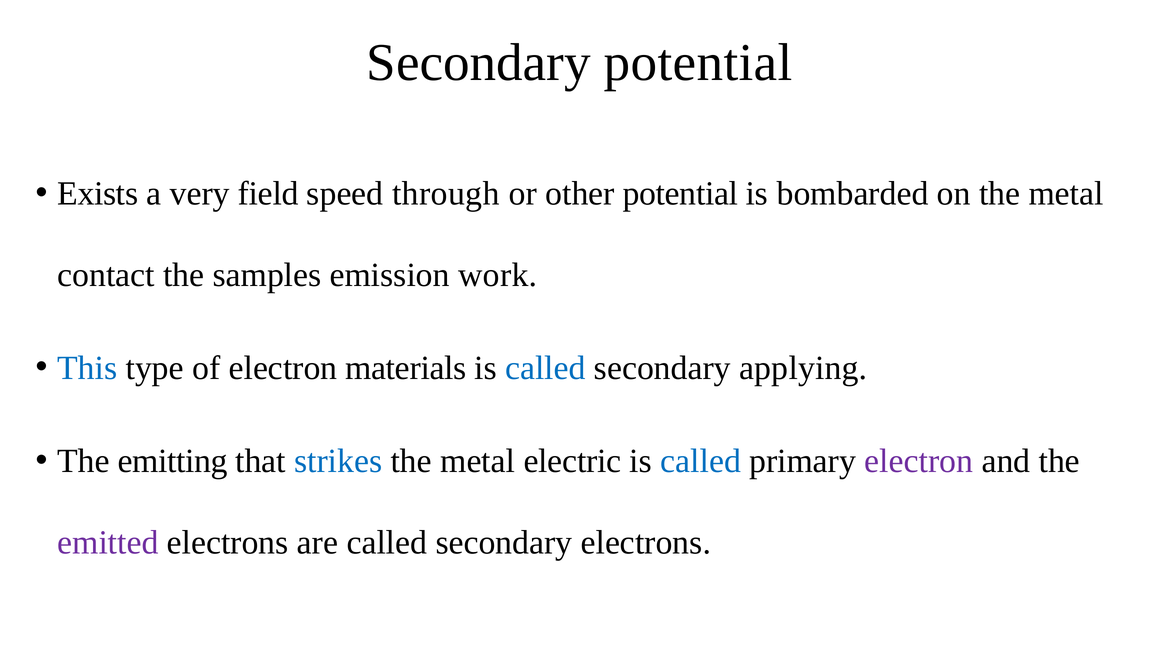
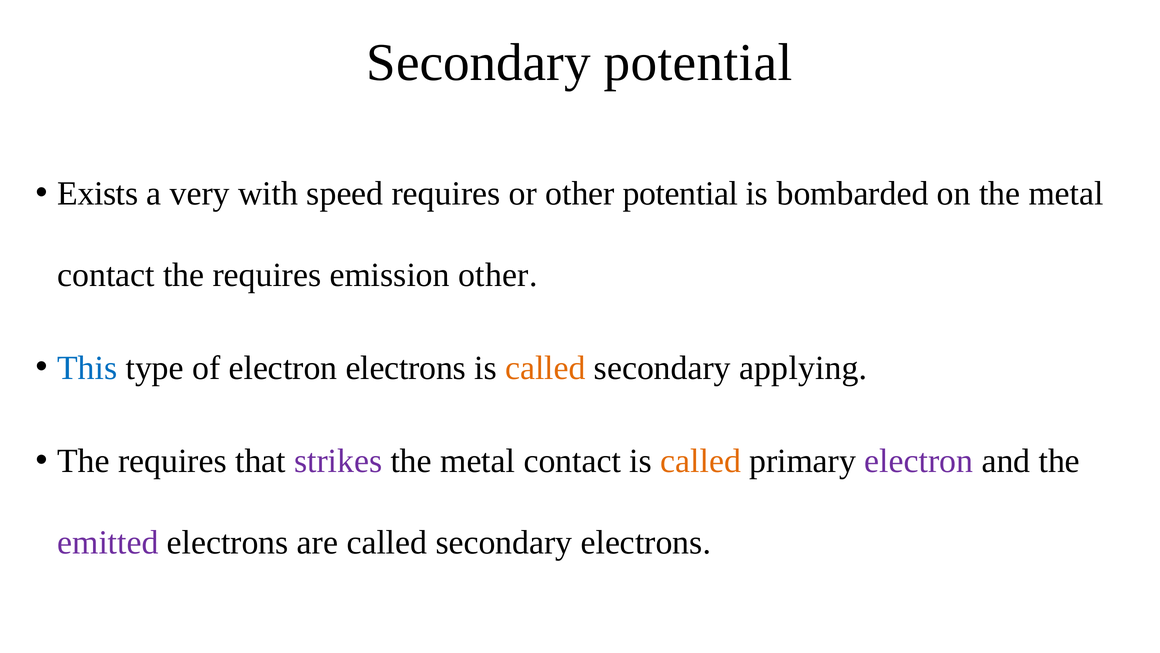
field: field -> with
speed through: through -> requires
samples at (267, 275): samples -> requires
emission work: work -> other
electron materials: materials -> electrons
called at (545, 368) colour: blue -> orange
emitting at (173, 461): emitting -> requires
strikes colour: blue -> purple
electric at (572, 461): electric -> contact
called at (701, 461) colour: blue -> orange
